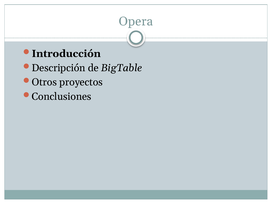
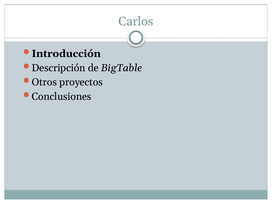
Opera: Opera -> Carlos
